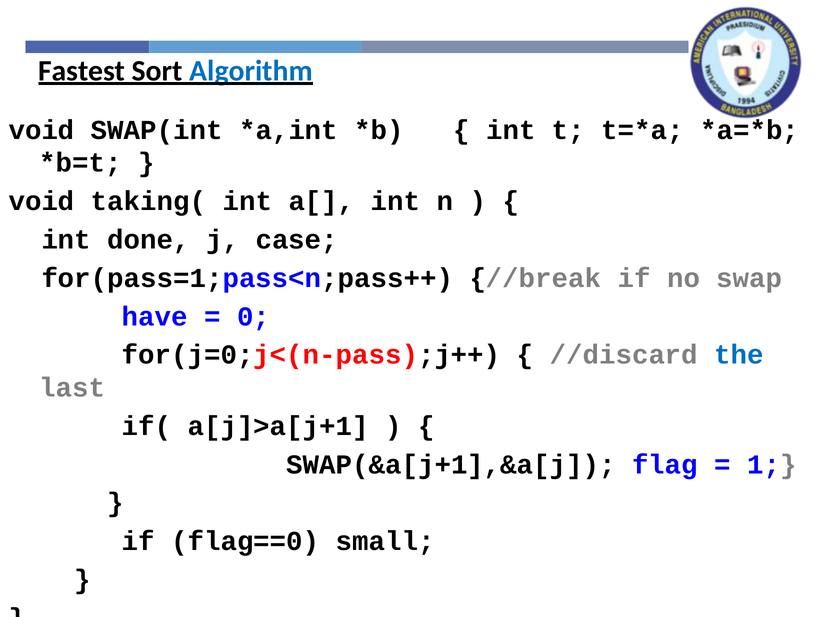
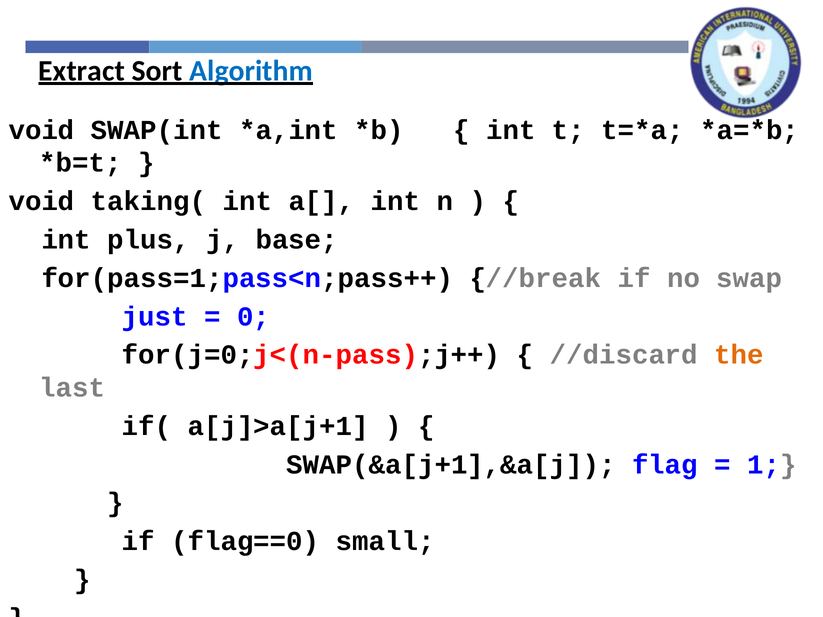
Fastest: Fastest -> Extract
done: done -> plus
case: case -> base
have: have -> just
the colour: blue -> orange
